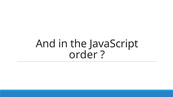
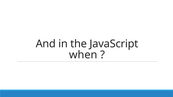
order: order -> when
